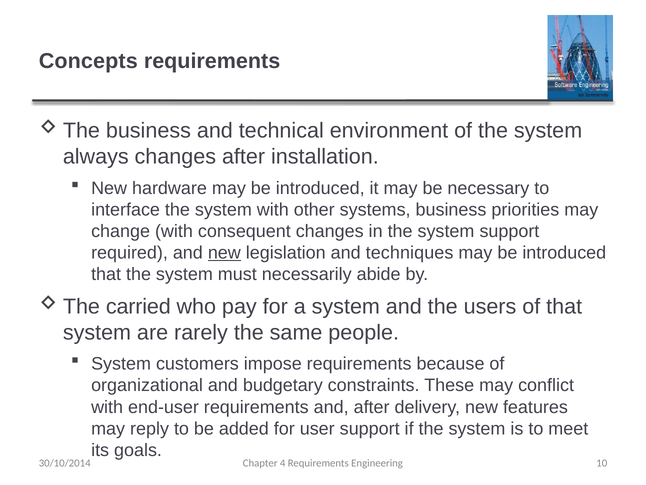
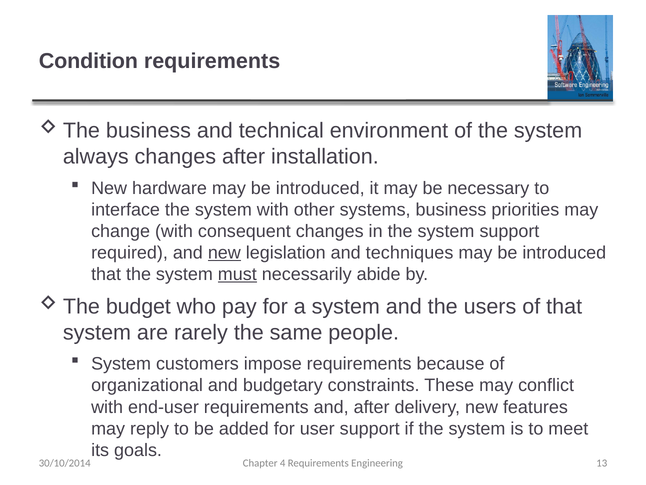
Concepts: Concepts -> Condition
must underline: none -> present
carried: carried -> budget
10: 10 -> 13
